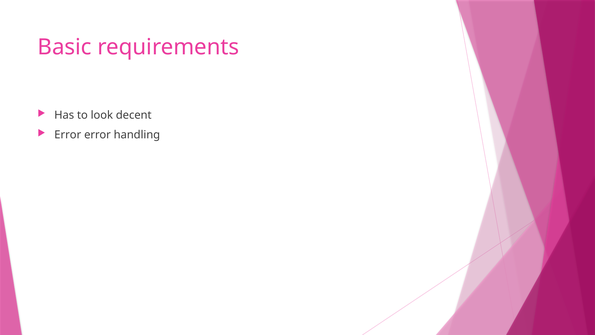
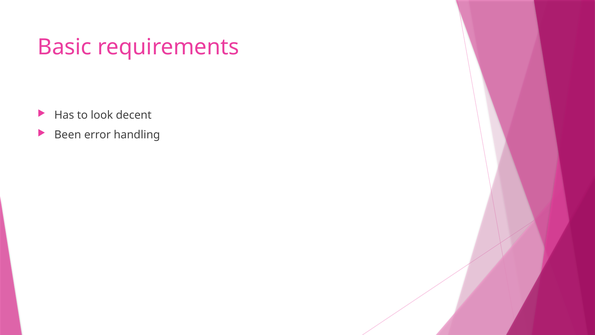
Error at (68, 135): Error -> Been
